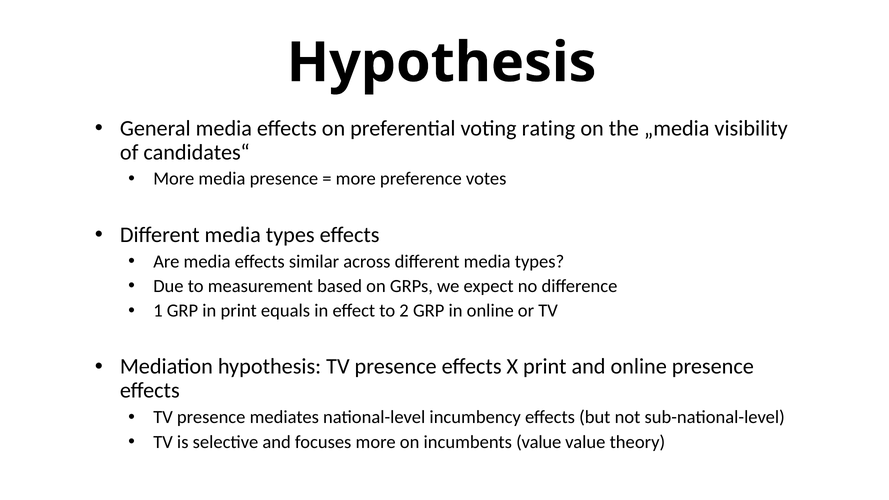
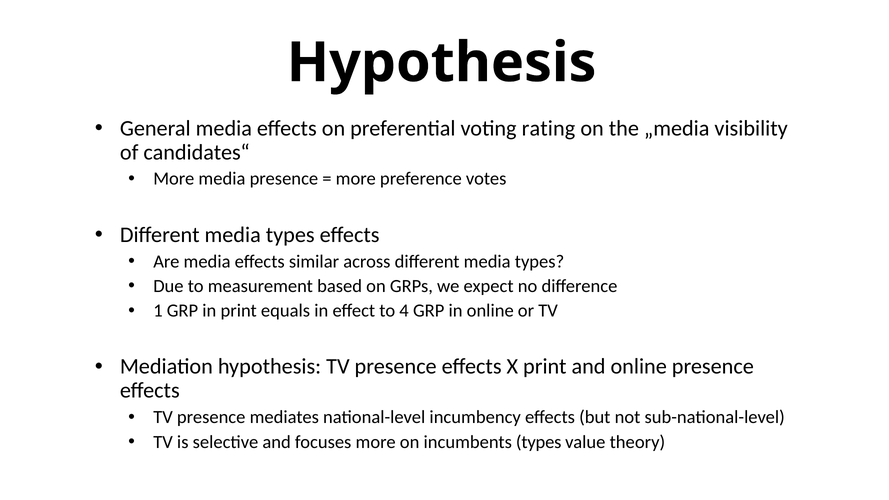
2: 2 -> 4
incumbents value: value -> types
